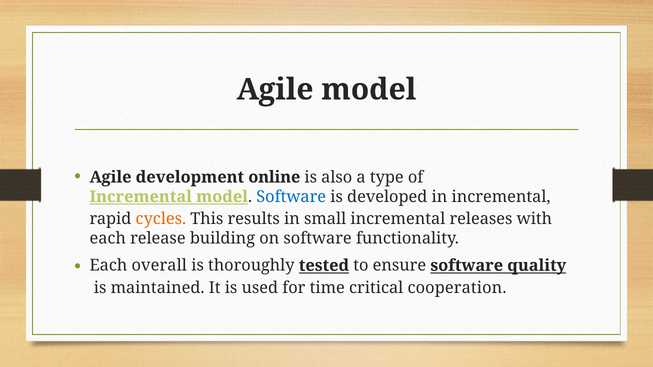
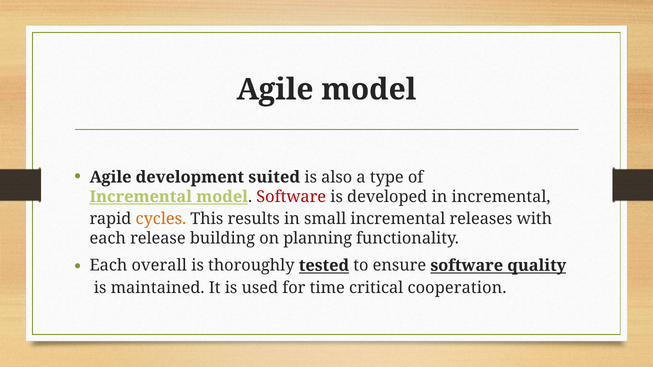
online: online -> suited
Software at (291, 197) colour: blue -> red
on software: software -> planning
